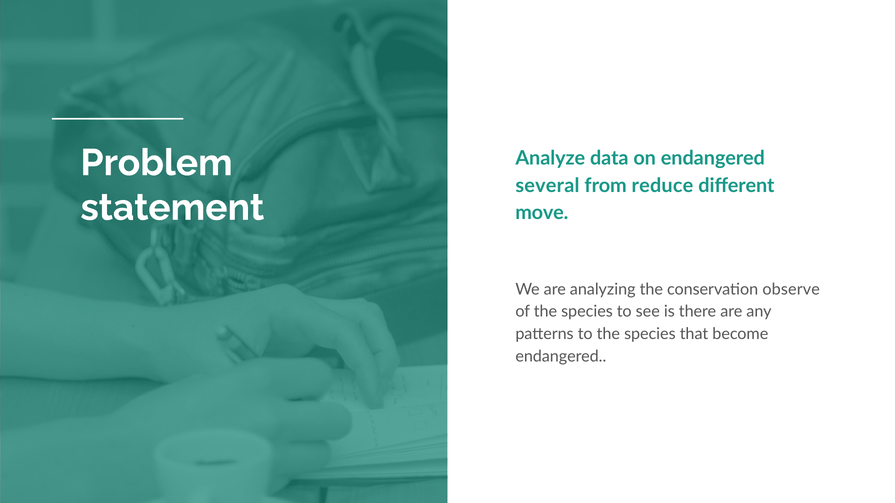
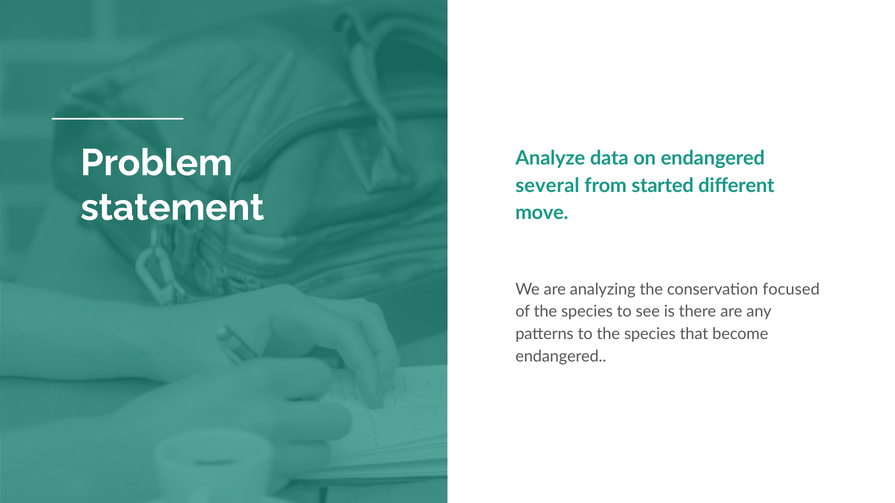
reduce: reduce -> started
observe: observe -> focused
